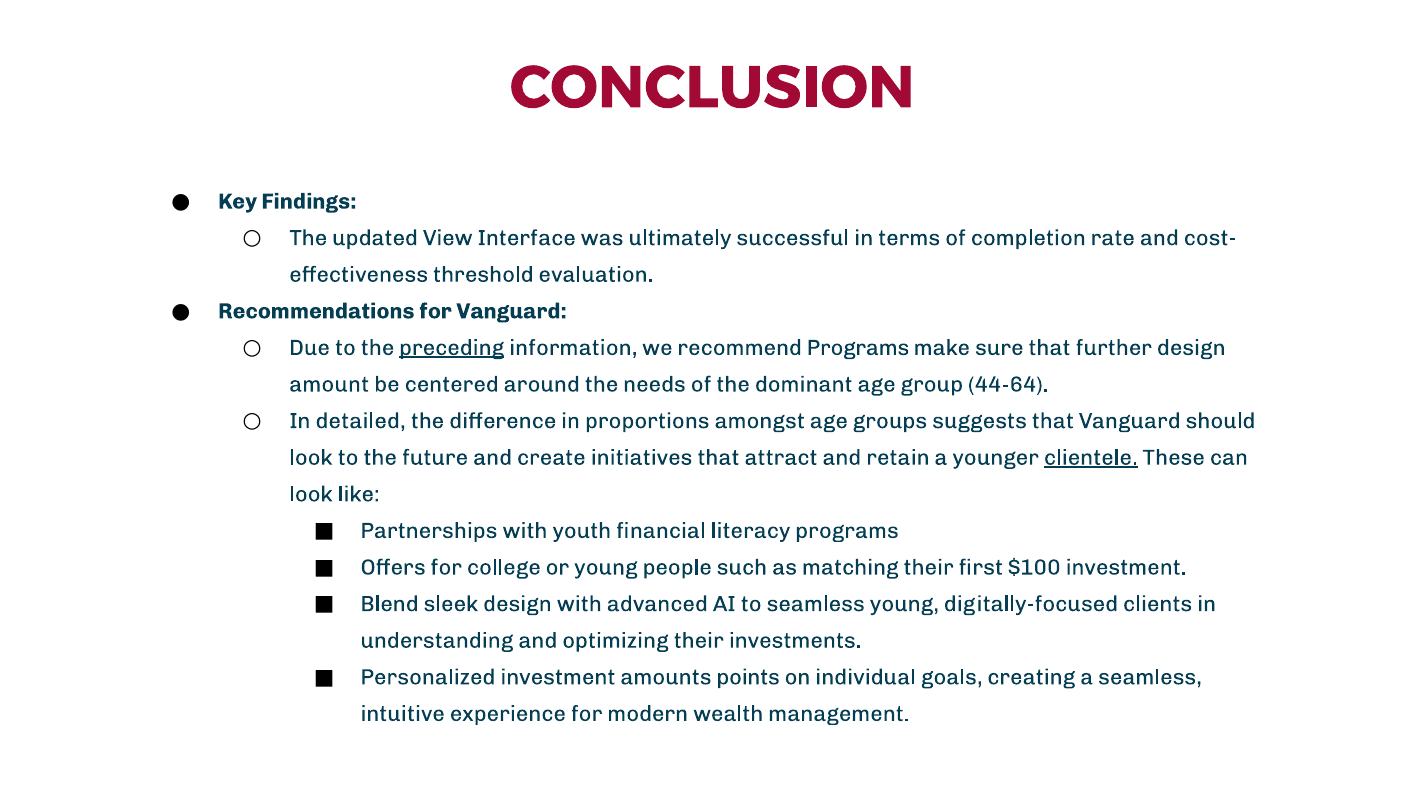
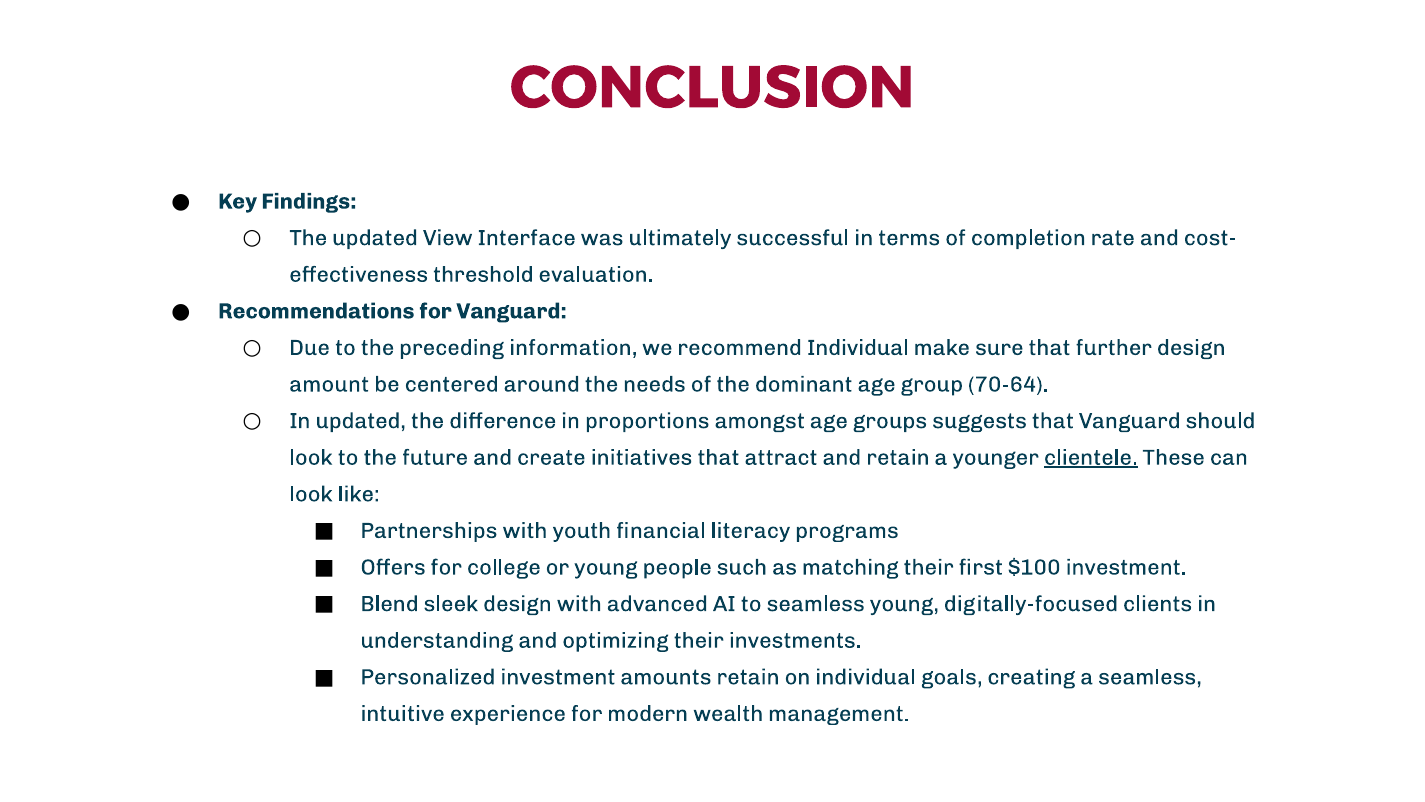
preceding underline: present -> none
recommend Programs: Programs -> Individual
44-64: 44-64 -> 70-64
In detailed: detailed -> updated
amounts points: points -> retain
